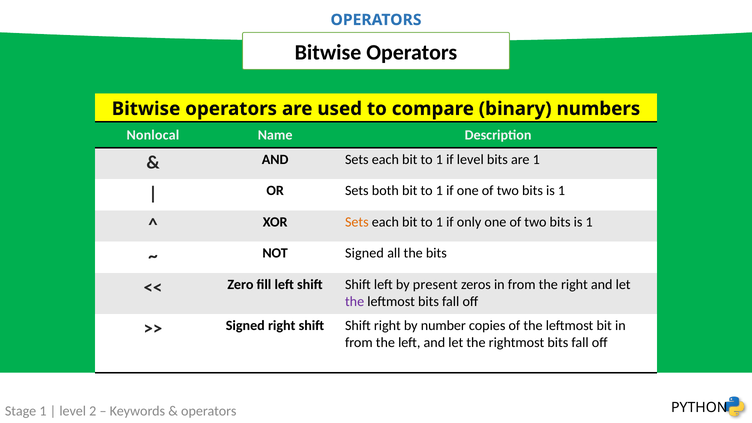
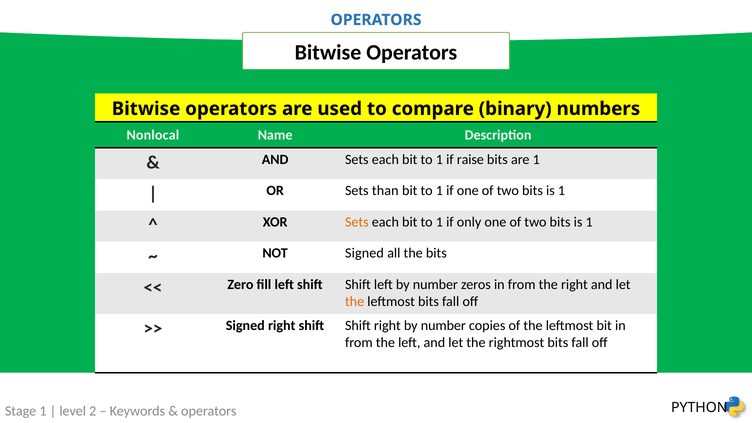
if level: level -> raise
both: both -> than
left by present: present -> number
the at (355, 302) colour: purple -> orange
